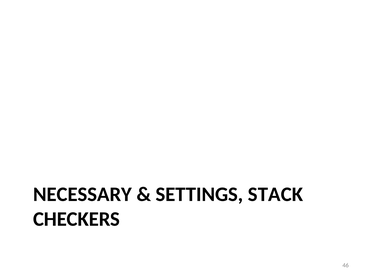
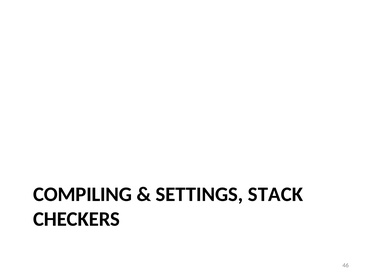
NECESSARY: NECESSARY -> COMPILING
